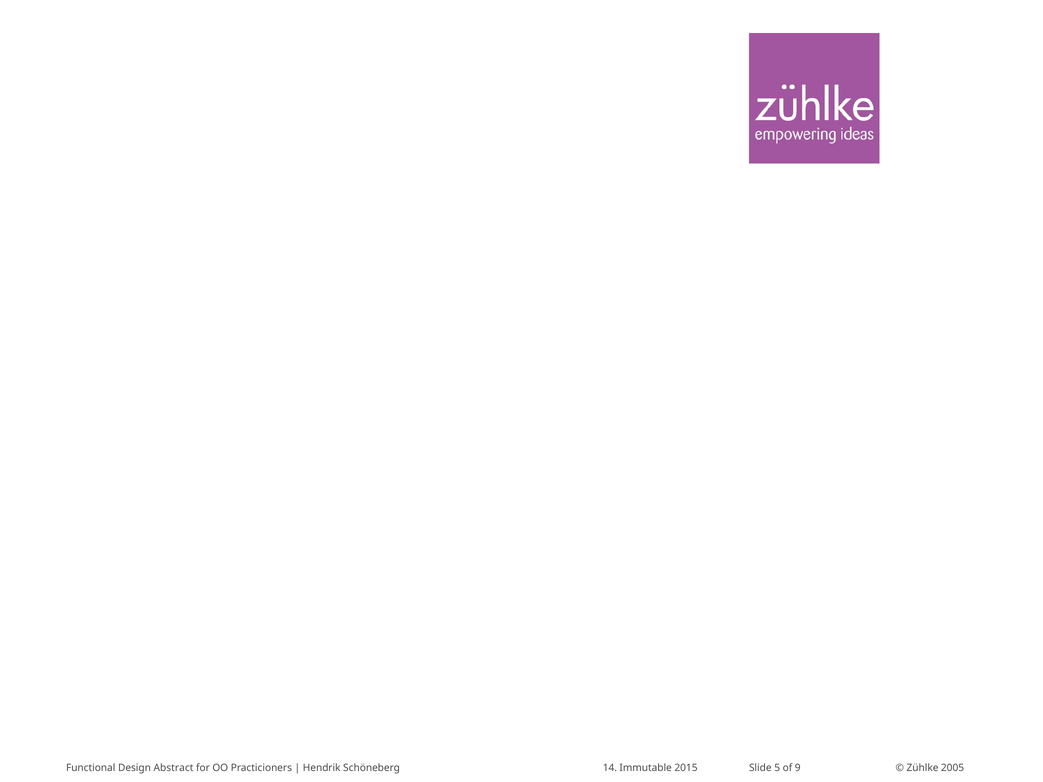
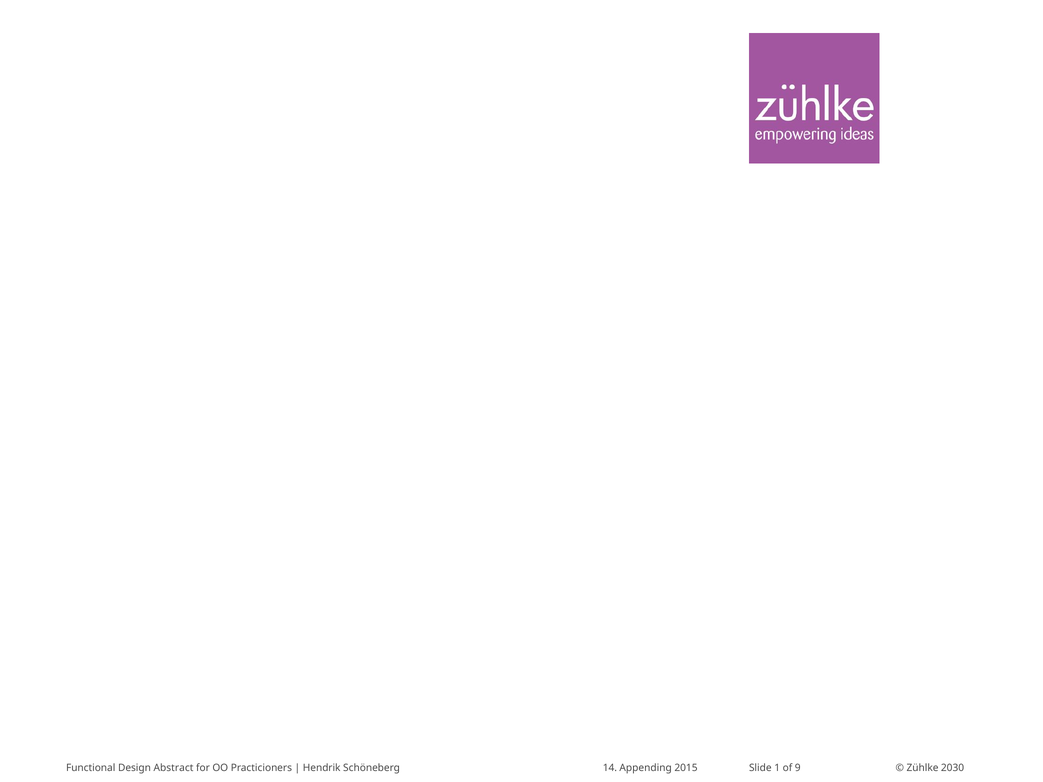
Immutable: Immutable -> Appending
5: 5 -> 1
2005: 2005 -> 2030
